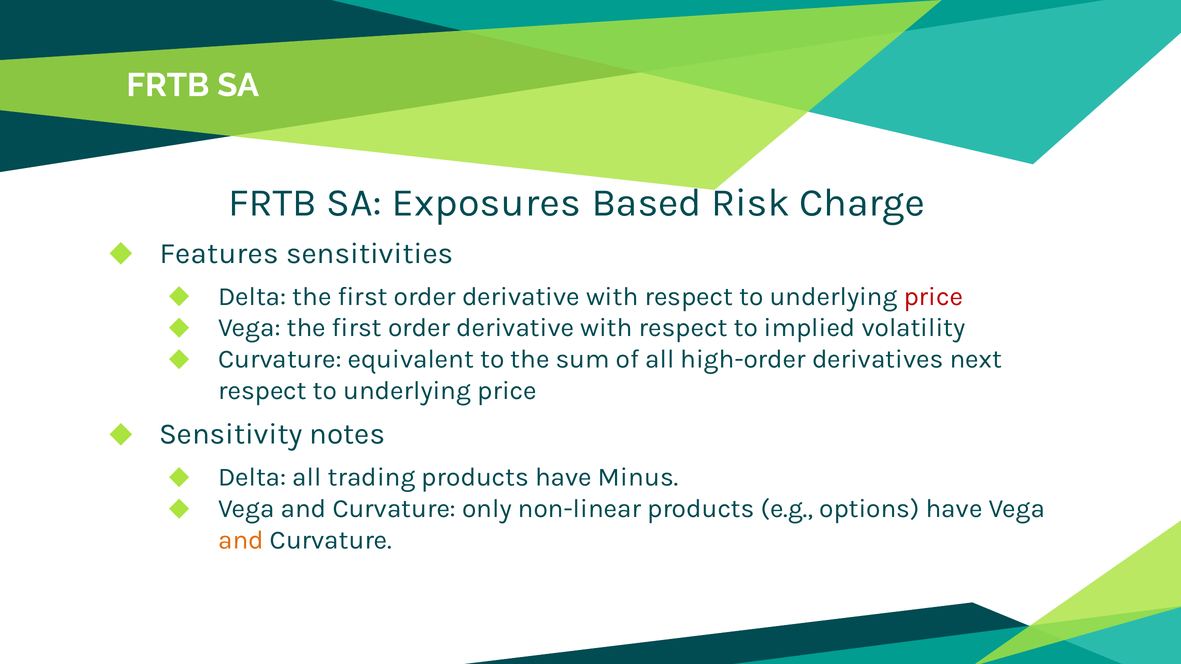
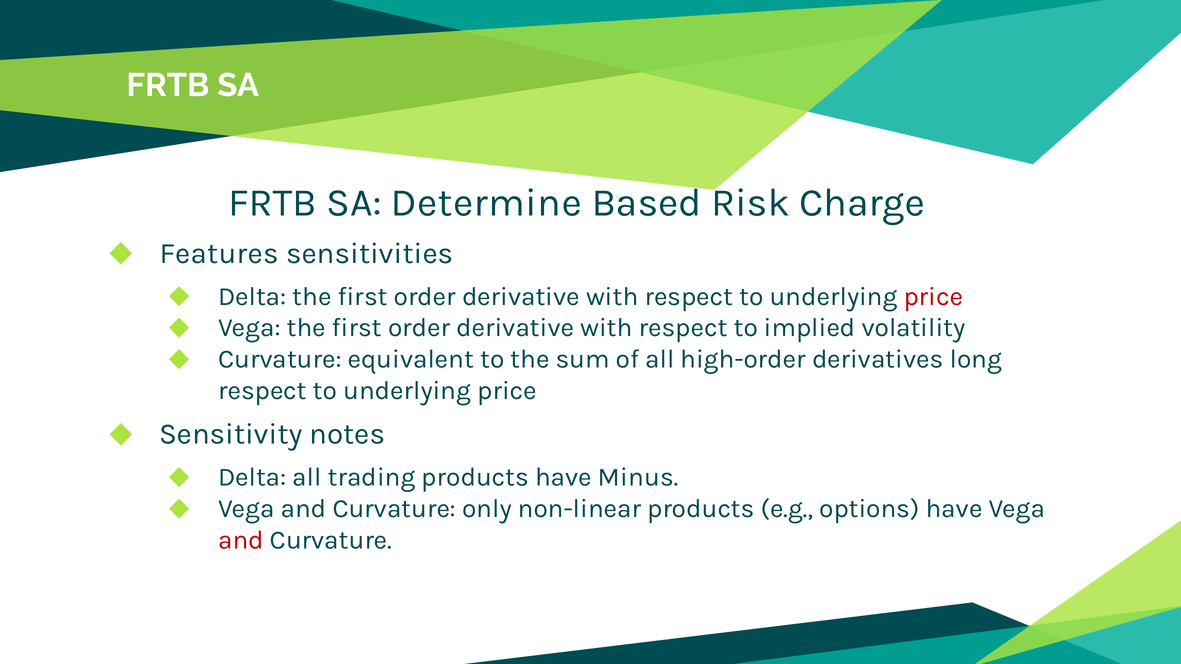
Exposures: Exposures -> Determine
next: next -> long
and at (241, 541) colour: orange -> red
